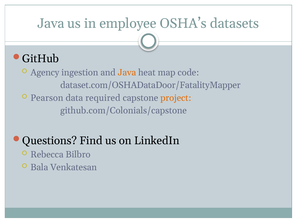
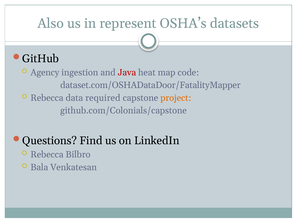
Java at (51, 23): Java -> Also
employee: employee -> represent
Java at (127, 72) colour: orange -> red
Pearson at (47, 98): Pearson -> Rebecca
